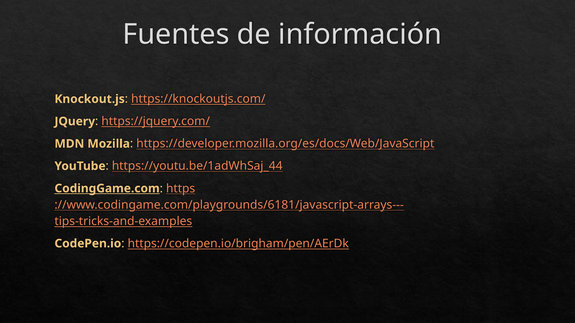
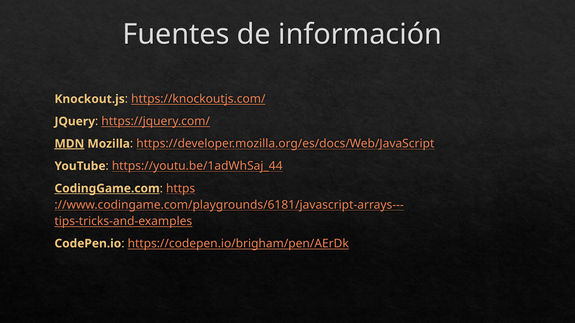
MDN underline: none -> present
